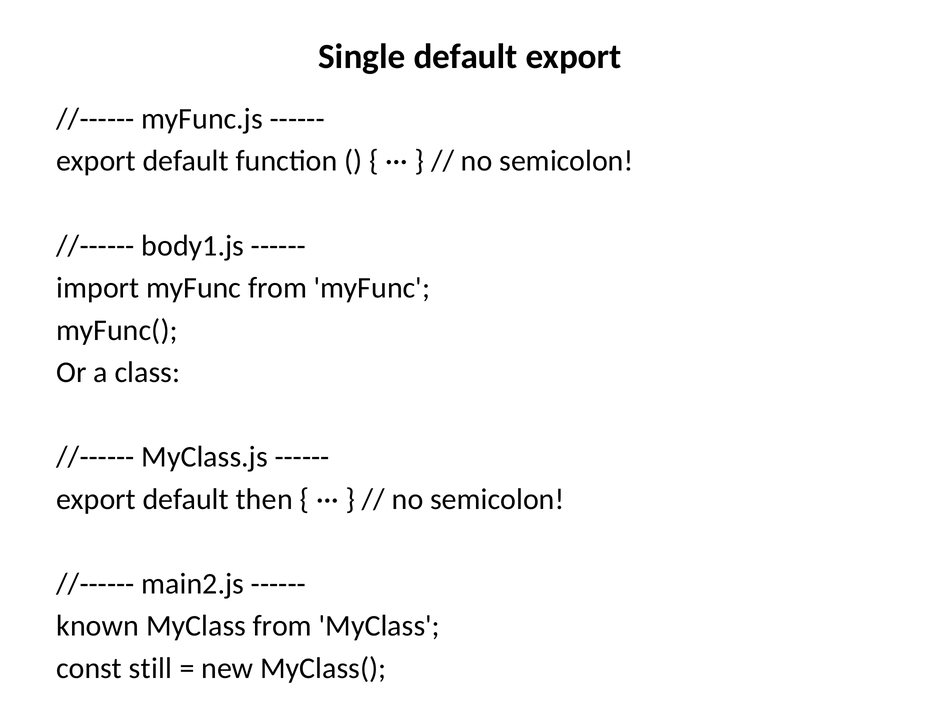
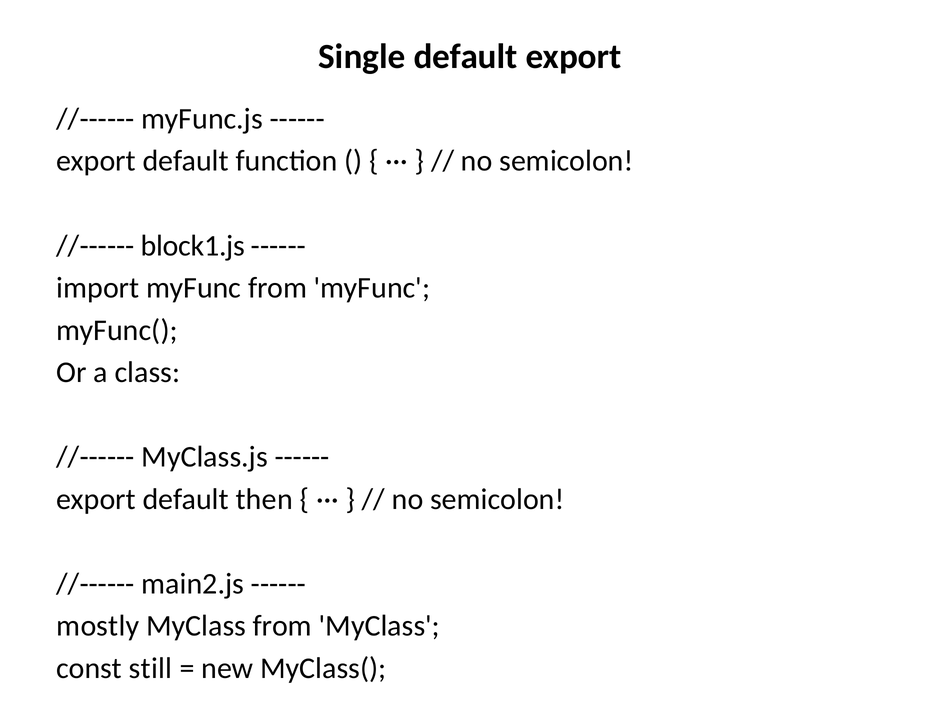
body1.js: body1.js -> block1.js
known: known -> mostly
